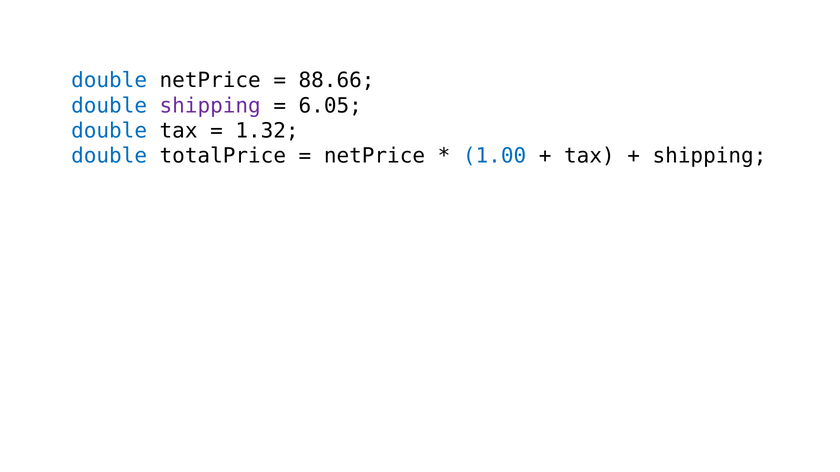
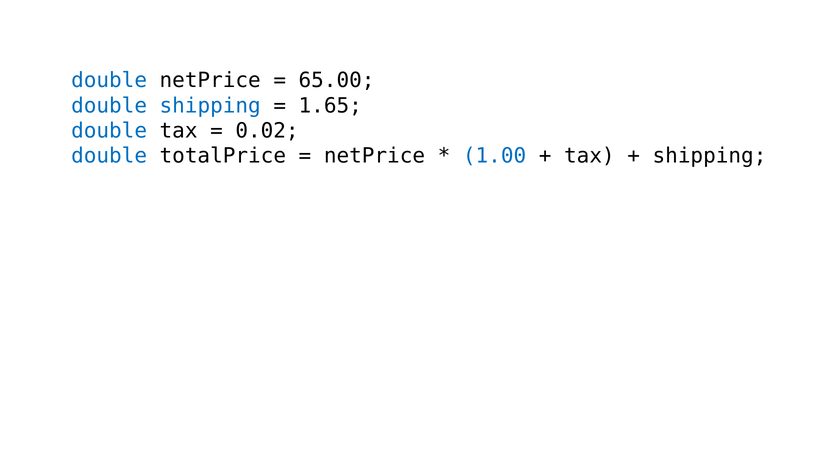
88.66: 88.66 -> 65.00
shipping at (210, 106) colour: purple -> blue
6.05: 6.05 -> 1.65
1.32: 1.32 -> 0.02
